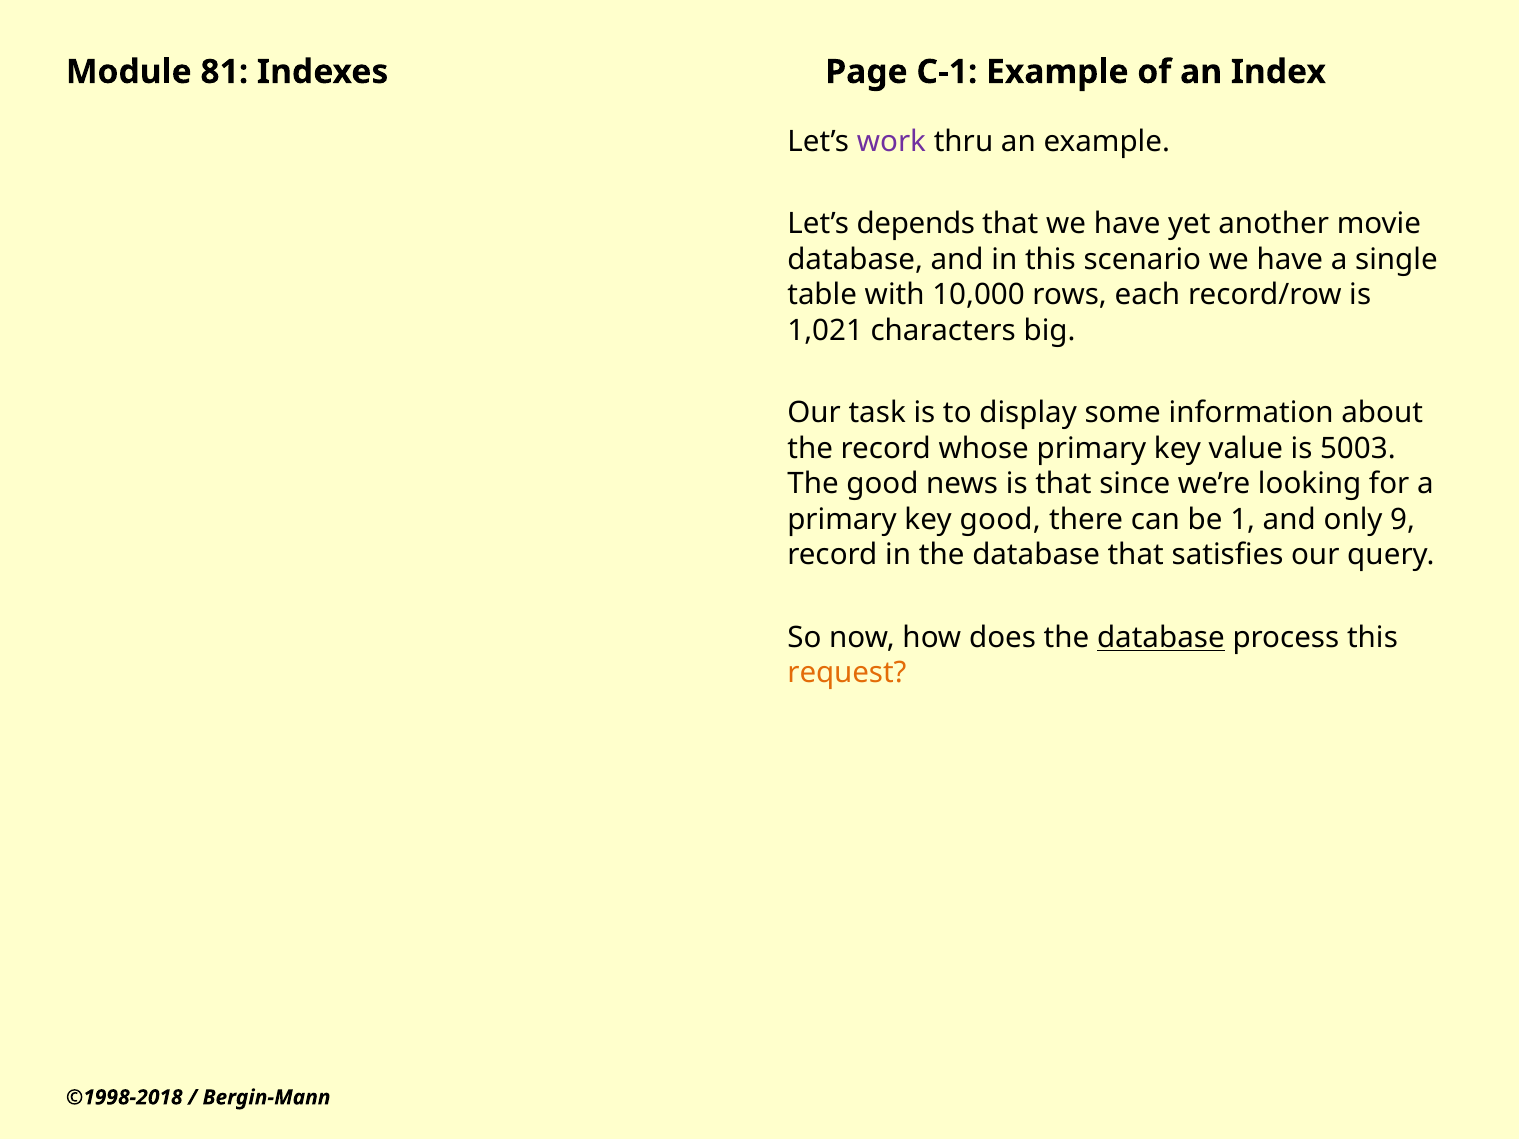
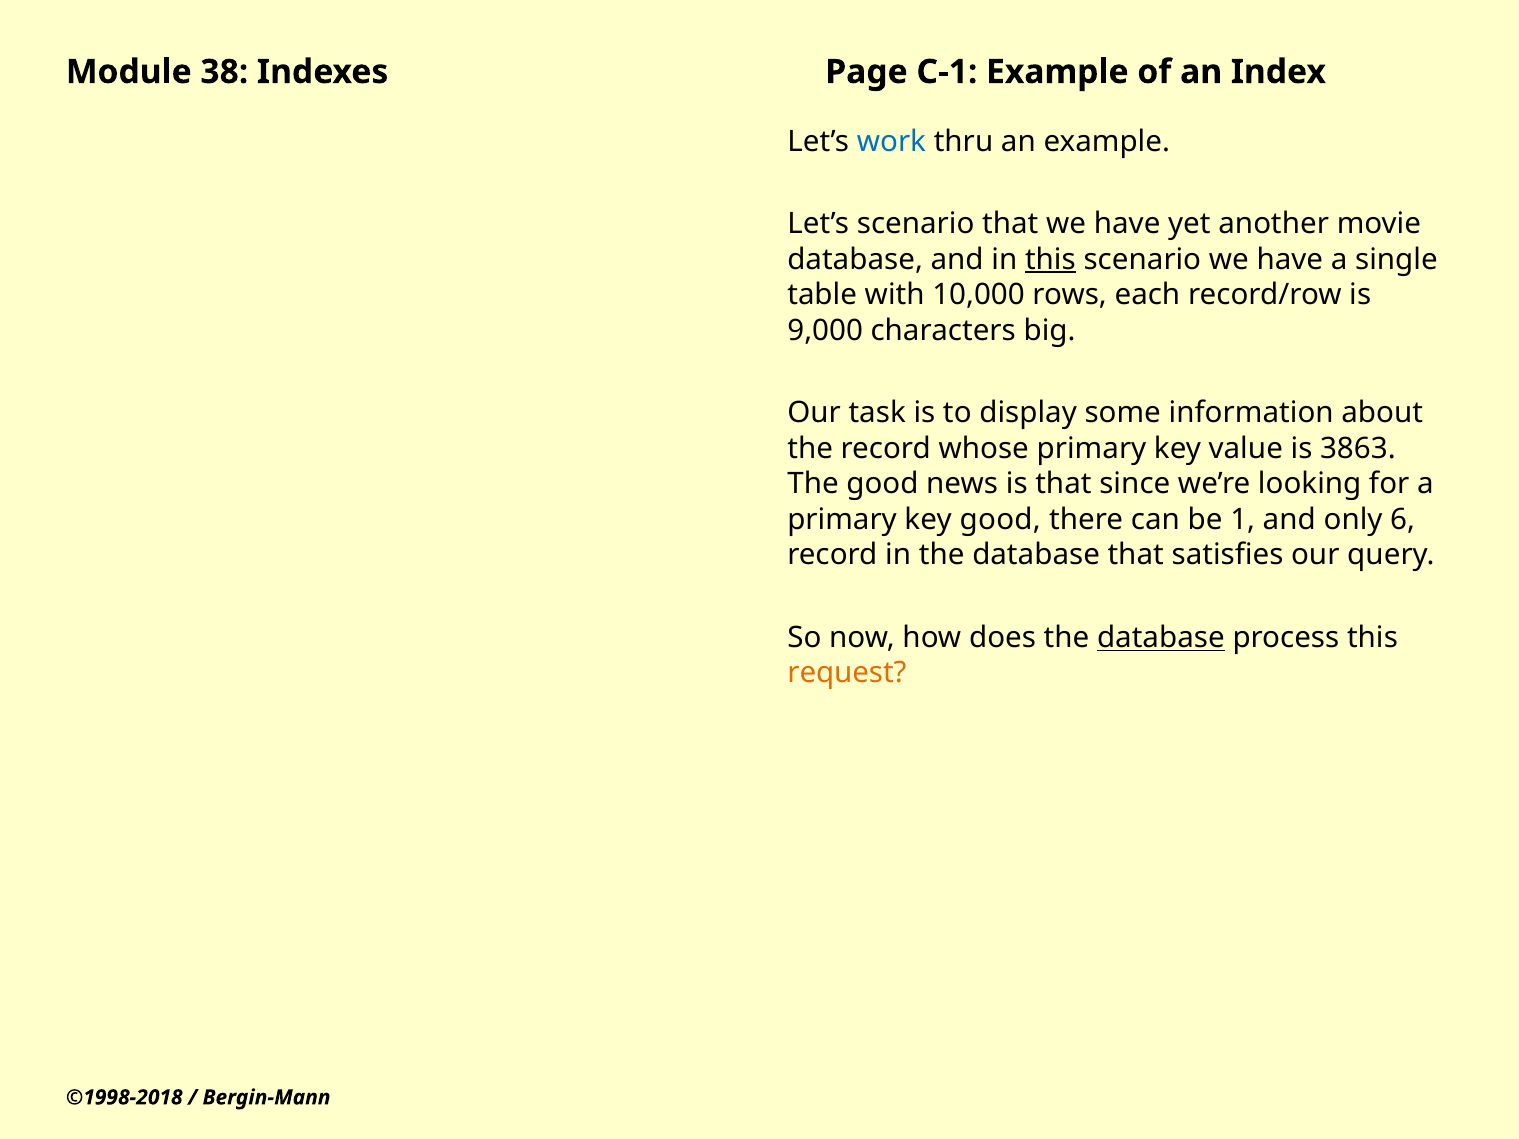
81: 81 -> 38
work colour: purple -> blue
Let’s depends: depends -> scenario
this at (1050, 260) underline: none -> present
1,021: 1,021 -> 9,000
5003: 5003 -> 3863
9: 9 -> 6
